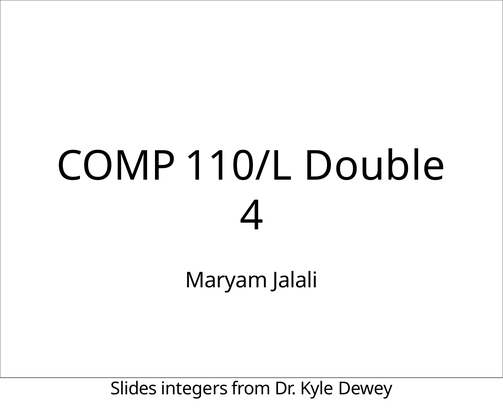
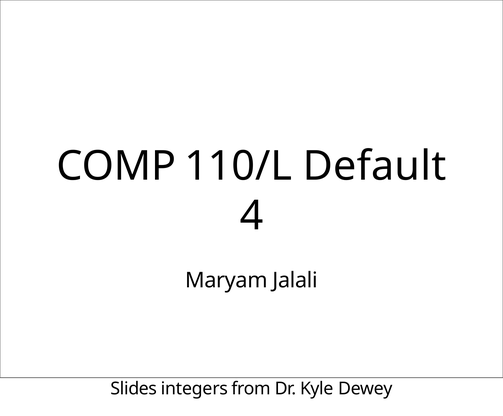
Double: Double -> Default
